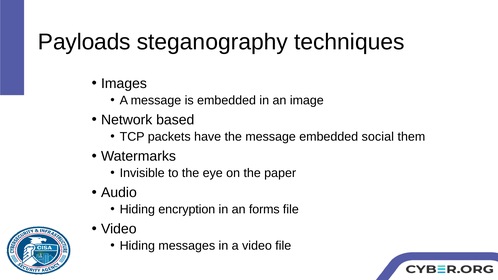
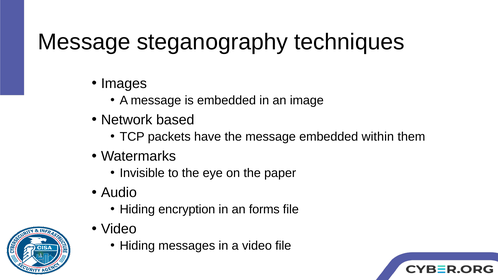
Payloads at (84, 42): Payloads -> Message
social: social -> within
